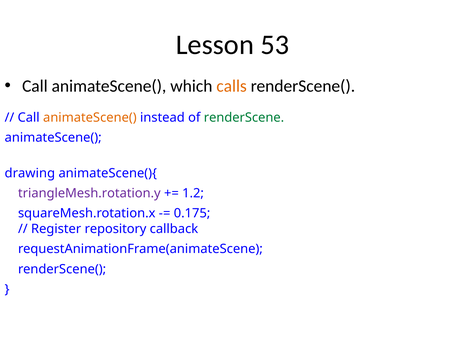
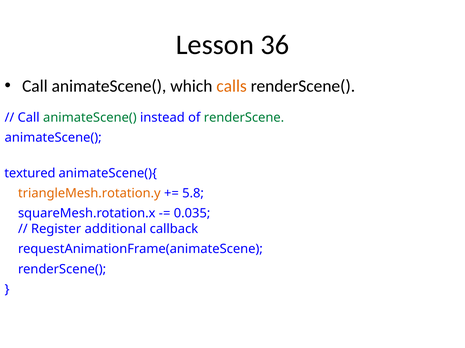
53: 53 -> 36
animateScene( at (90, 118) colour: orange -> green
drawing: drawing -> textured
triangleMesh.rotation.y colour: purple -> orange
1.2: 1.2 -> 5.8
0.175: 0.175 -> 0.035
repository: repository -> additional
